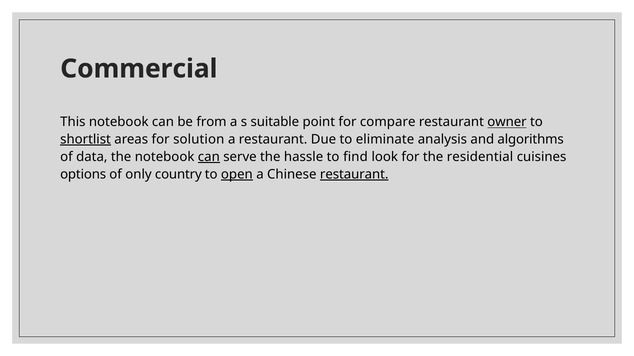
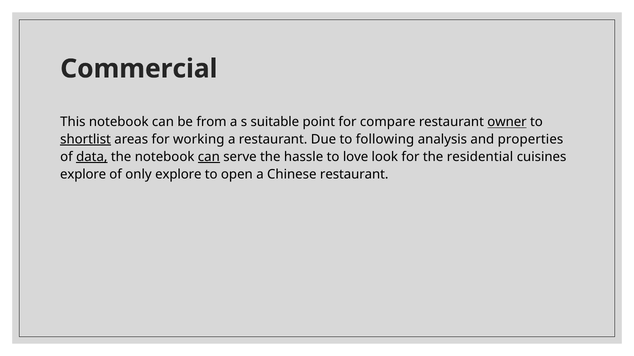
solution: solution -> working
eliminate: eliminate -> following
algorithms: algorithms -> properties
data underline: none -> present
find: find -> love
options at (83, 175): options -> explore
only country: country -> explore
open underline: present -> none
restaurant at (354, 175) underline: present -> none
